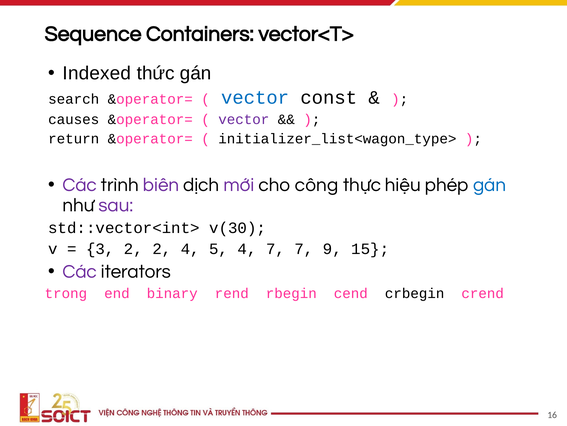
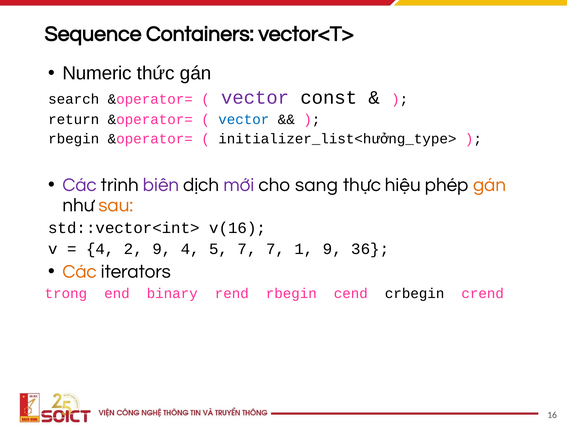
Indexed: Indexed -> Numeric
vector at (255, 97) colour: blue -> purple
causes: causes -> return
vector at (244, 119) colour: purple -> blue
return at (74, 138): return -> rbegin
initializer_list<wagon_type>: initializer_list<wagon_type> -> initializer_list<hưởng_type>
công: công -> sang
gán at (490, 185) colour: blue -> orange
sau colour: purple -> orange
v(30: v(30 -> v(16
3 at (100, 249): 3 -> 4
2 2: 2 -> 9
5 4: 4 -> 7
7 7: 7 -> 1
15: 15 -> 36
Các at (80, 271) colour: purple -> orange
